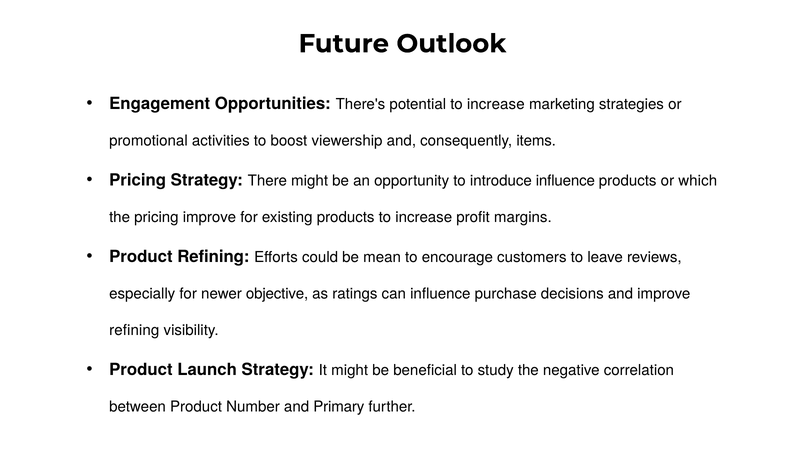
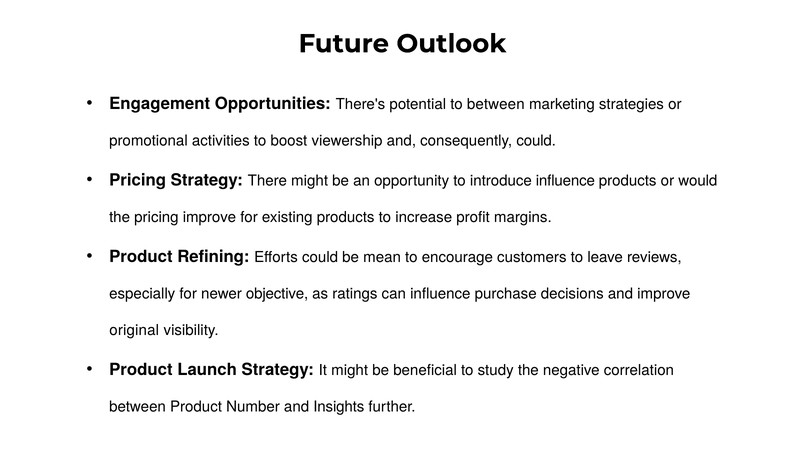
potential to increase: increase -> between
consequently items: items -> could
which: which -> would
refining at (134, 330): refining -> original
Primary: Primary -> Insights
